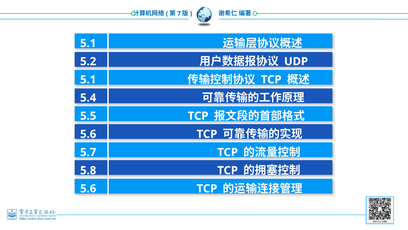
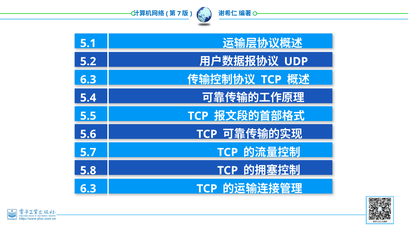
5.1 at (88, 79): 5.1 -> 6.3
5.6 at (88, 188): 5.6 -> 6.3
